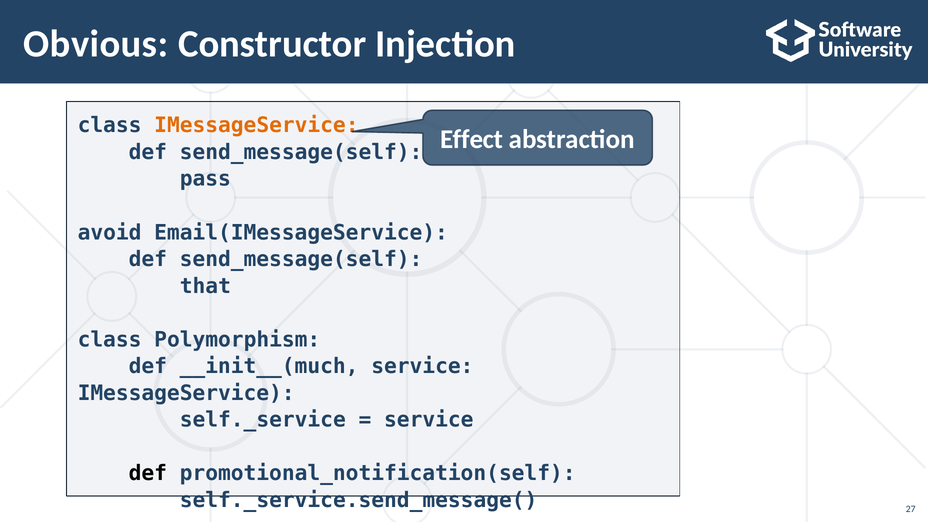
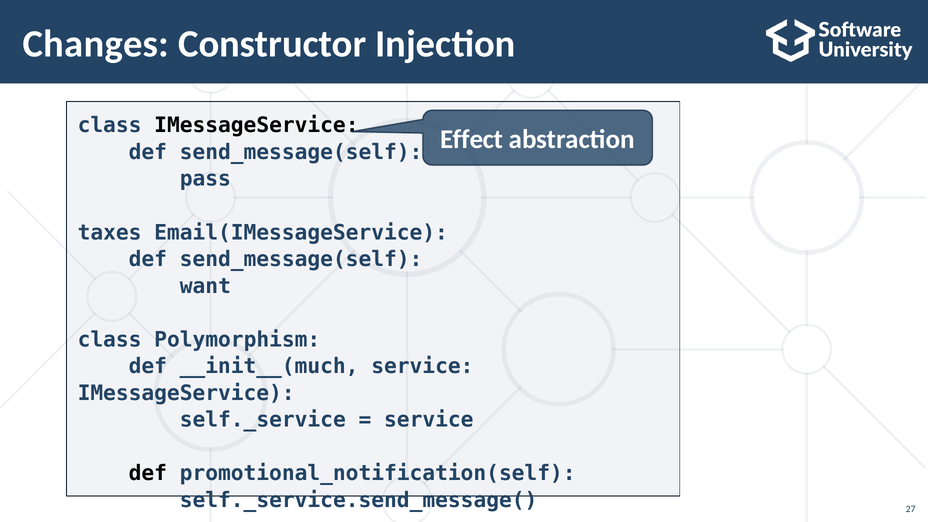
Obvious: Obvious -> Changes
IMessageService at (256, 125) colour: orange -> black
avoid: avoid -> taxes
that: that -> want
